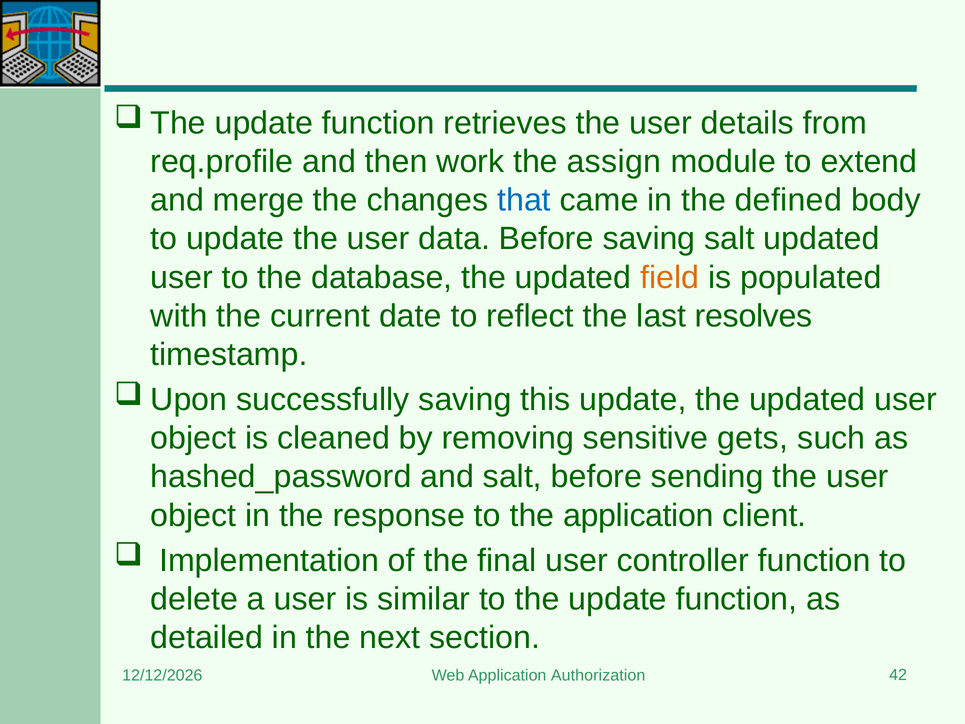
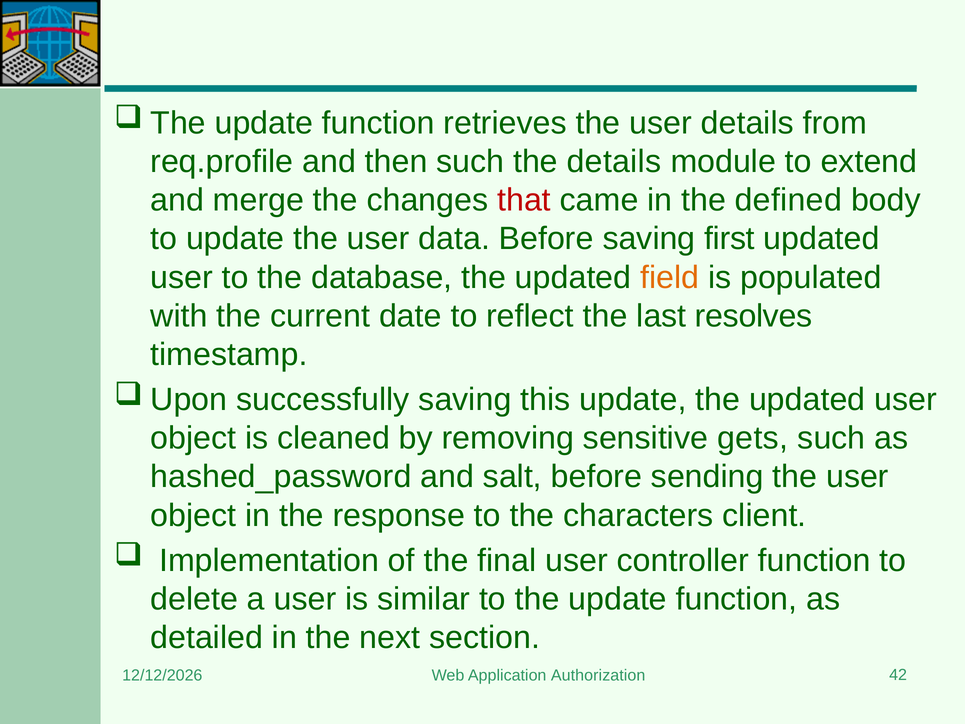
then work: work -> such
the assign: assign -> details
that colour: blue -> red
saving salt: salt -> first
the application: application -> characters
